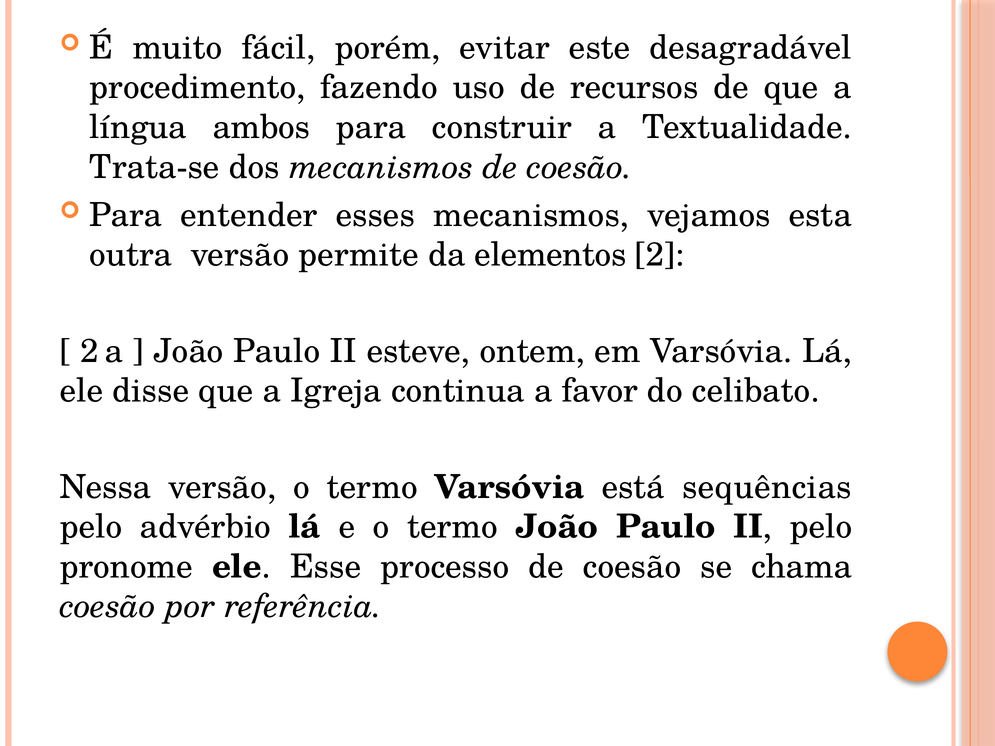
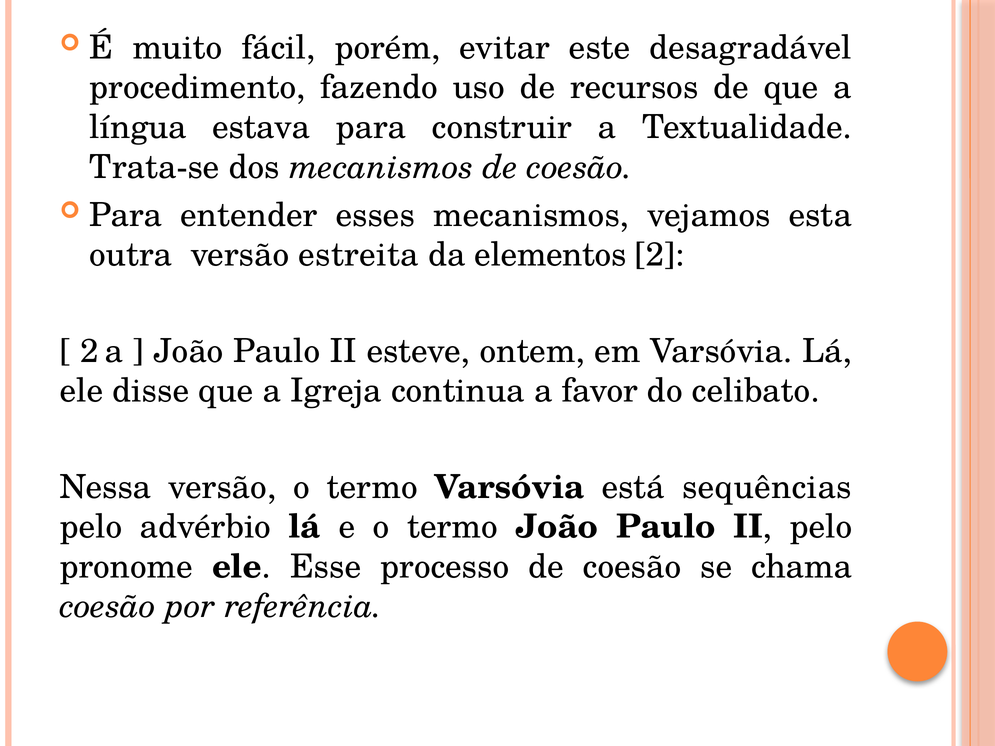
ambos: ambos -> estava
permite: permite -> estreita
